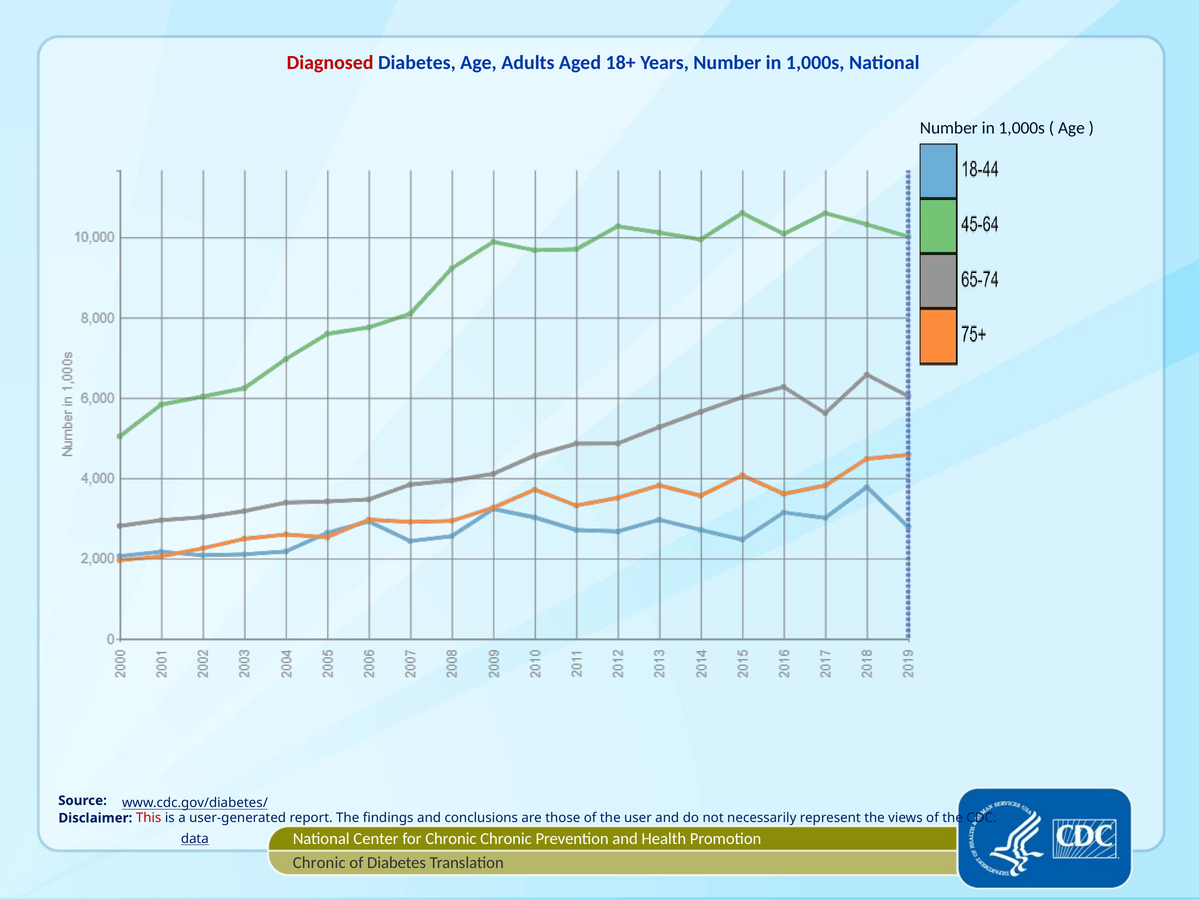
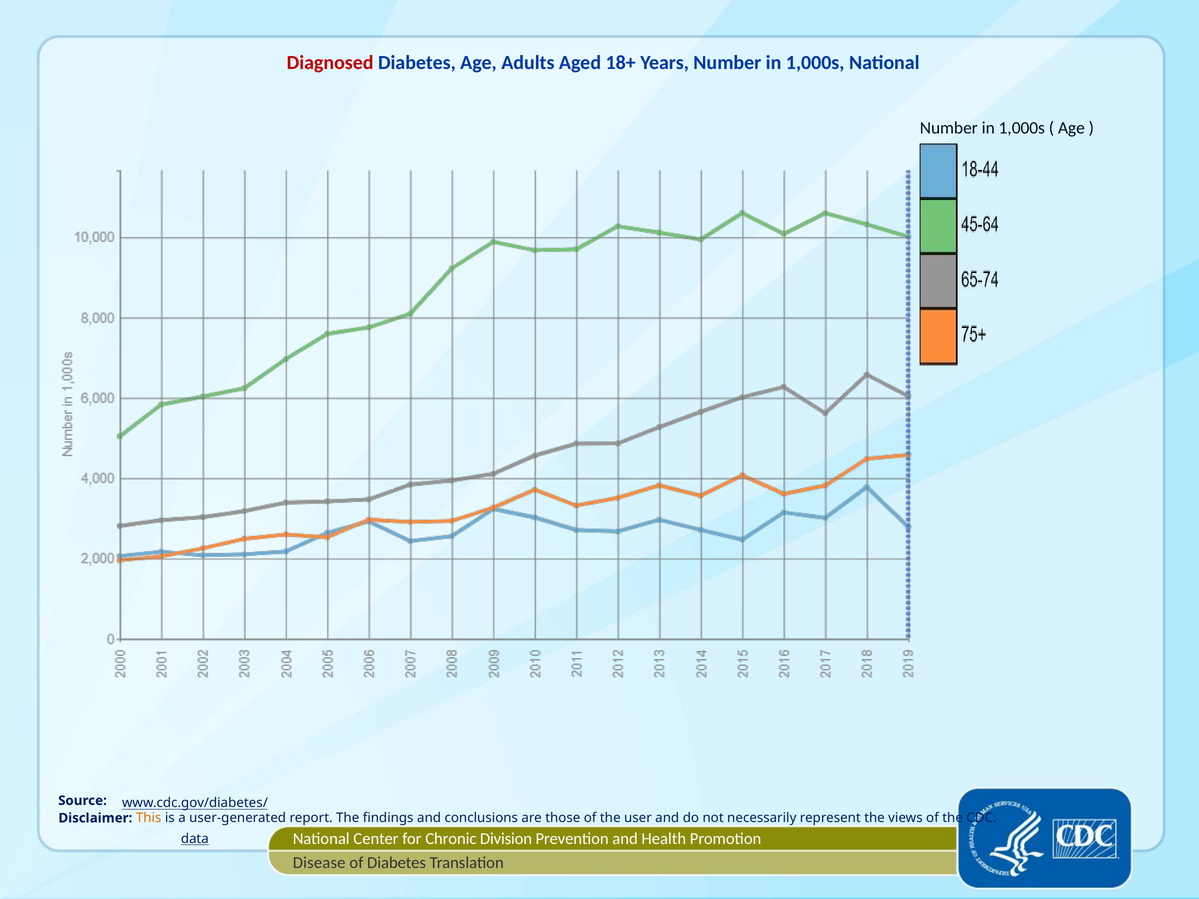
This colour: red -> orange
Chronic Chronic: Chronic -> Division
Chronic at (319, 863): Chronic -> Disease
